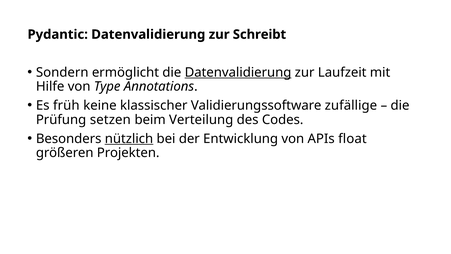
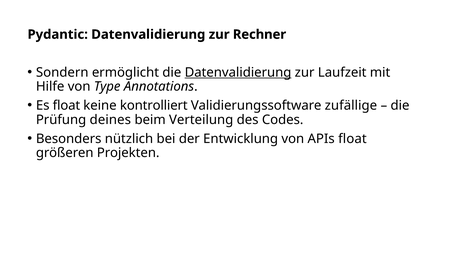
Schreibt: Schreibt -> Rechner
Es früh: früh -> float
klassischer: klassischer -> kontrolliert
setzen: setzen -> deines
nützlich underline: present -> none
